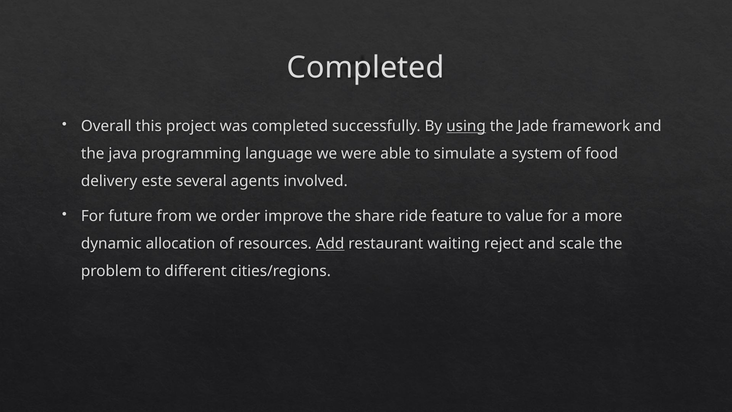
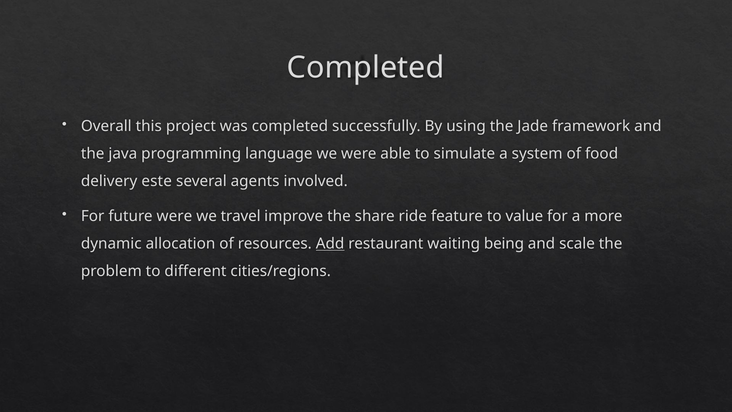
using underline: present -> none
future from: from -> were
order: order -> travel
reject: reject -> being
